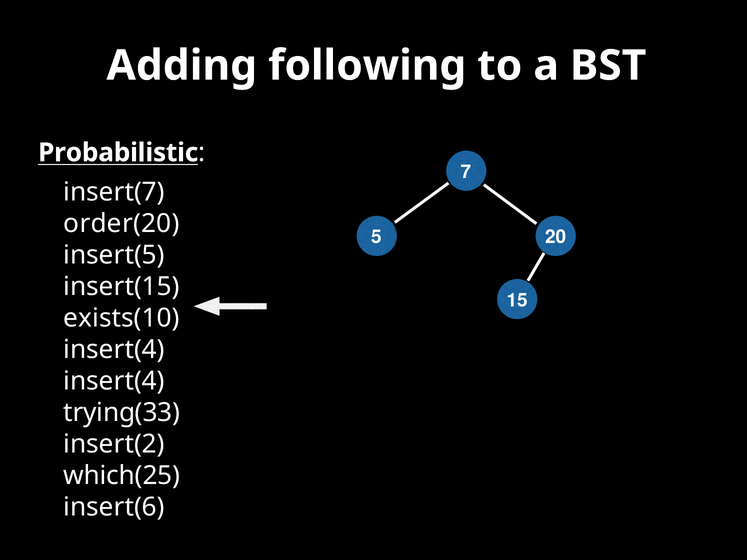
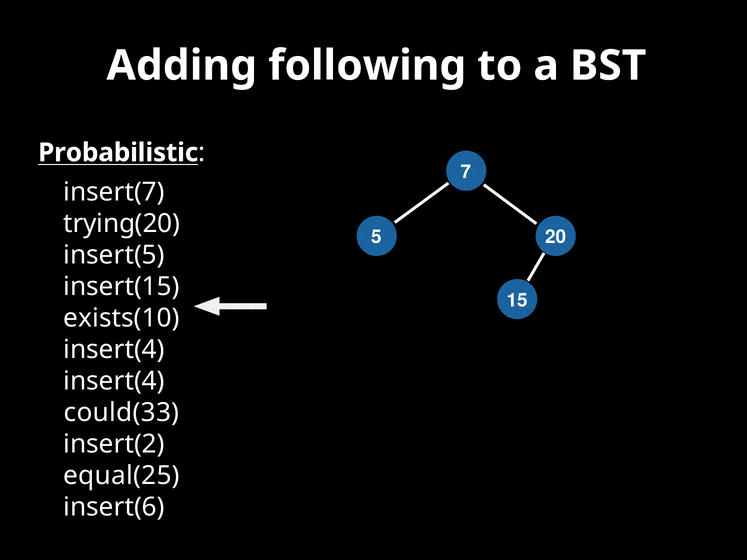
order(20: order(20 -> trying(20
trying(33: trying(33 -> could(33
which(25: which(25 -> equal(25
